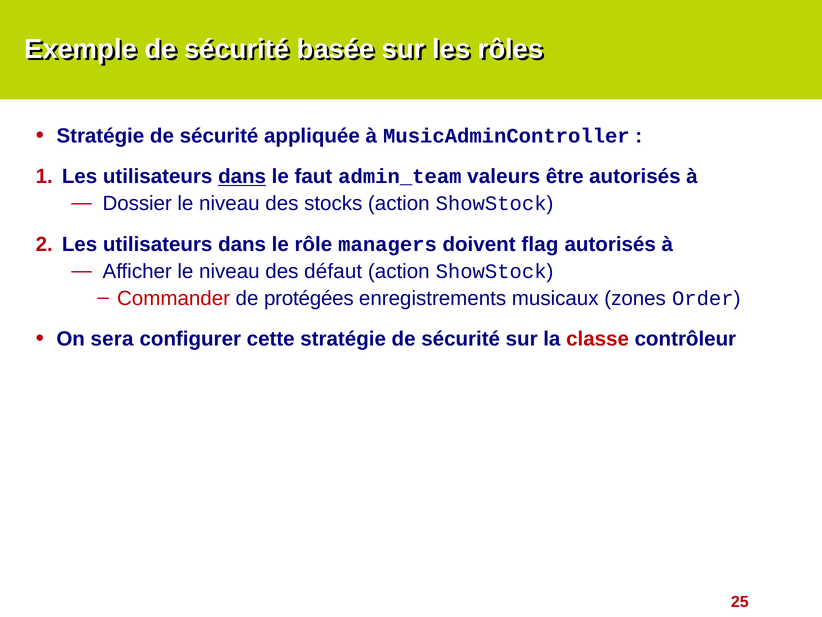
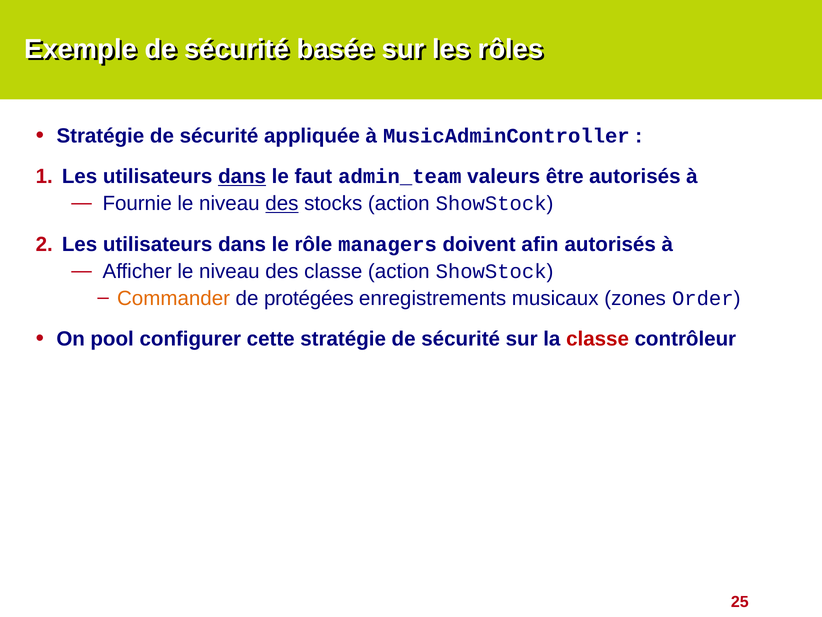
Dossier: Dossier -> Fournie
des at (282, 204) underline: none -> present
flag: flag -> afin
des défaut: défaut -> classe
Commander colour: red -> orange
sera: sera -> pool
